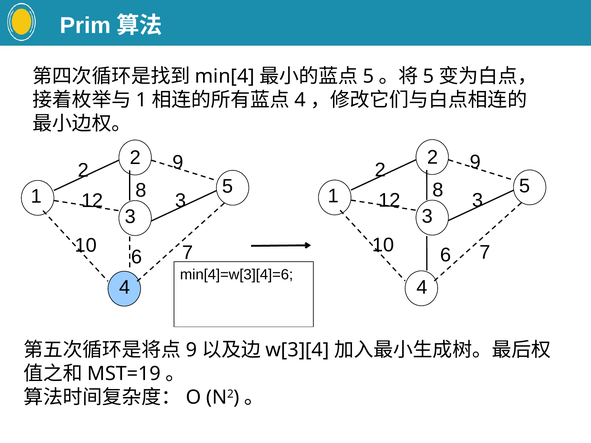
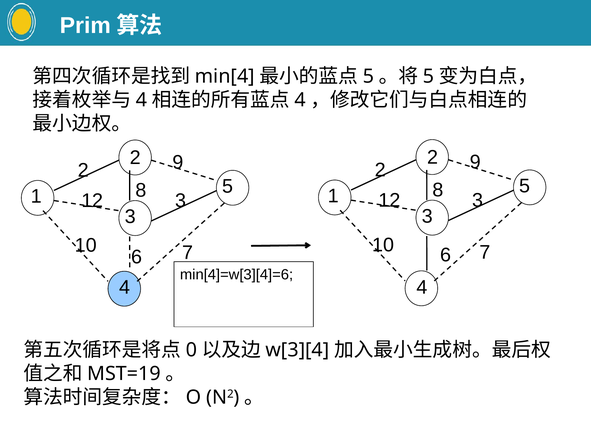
1 at (141, 100): 1 -> 4
9 at (191, 350): 9 -> 0
